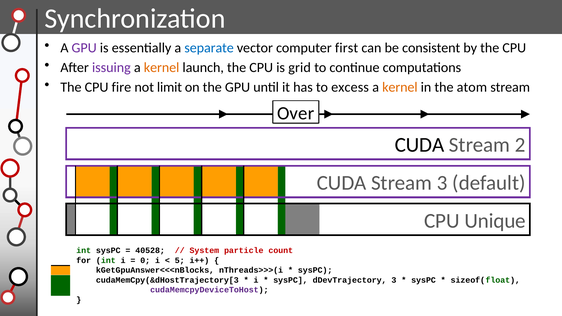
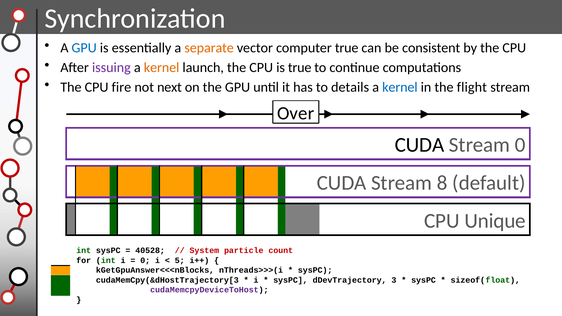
GPU at (84, 48) colour: purple -> blue
separate colour: blue -> orange
computer first: first -> true
is grid: grid -> true
limit: limit -> next
excess: excess -> details
kernel at (400, 87) colour: orange -> blue
atom: atom -> flight
Stream 2: 2 -> 0
Stream 3: 3 -> 8
